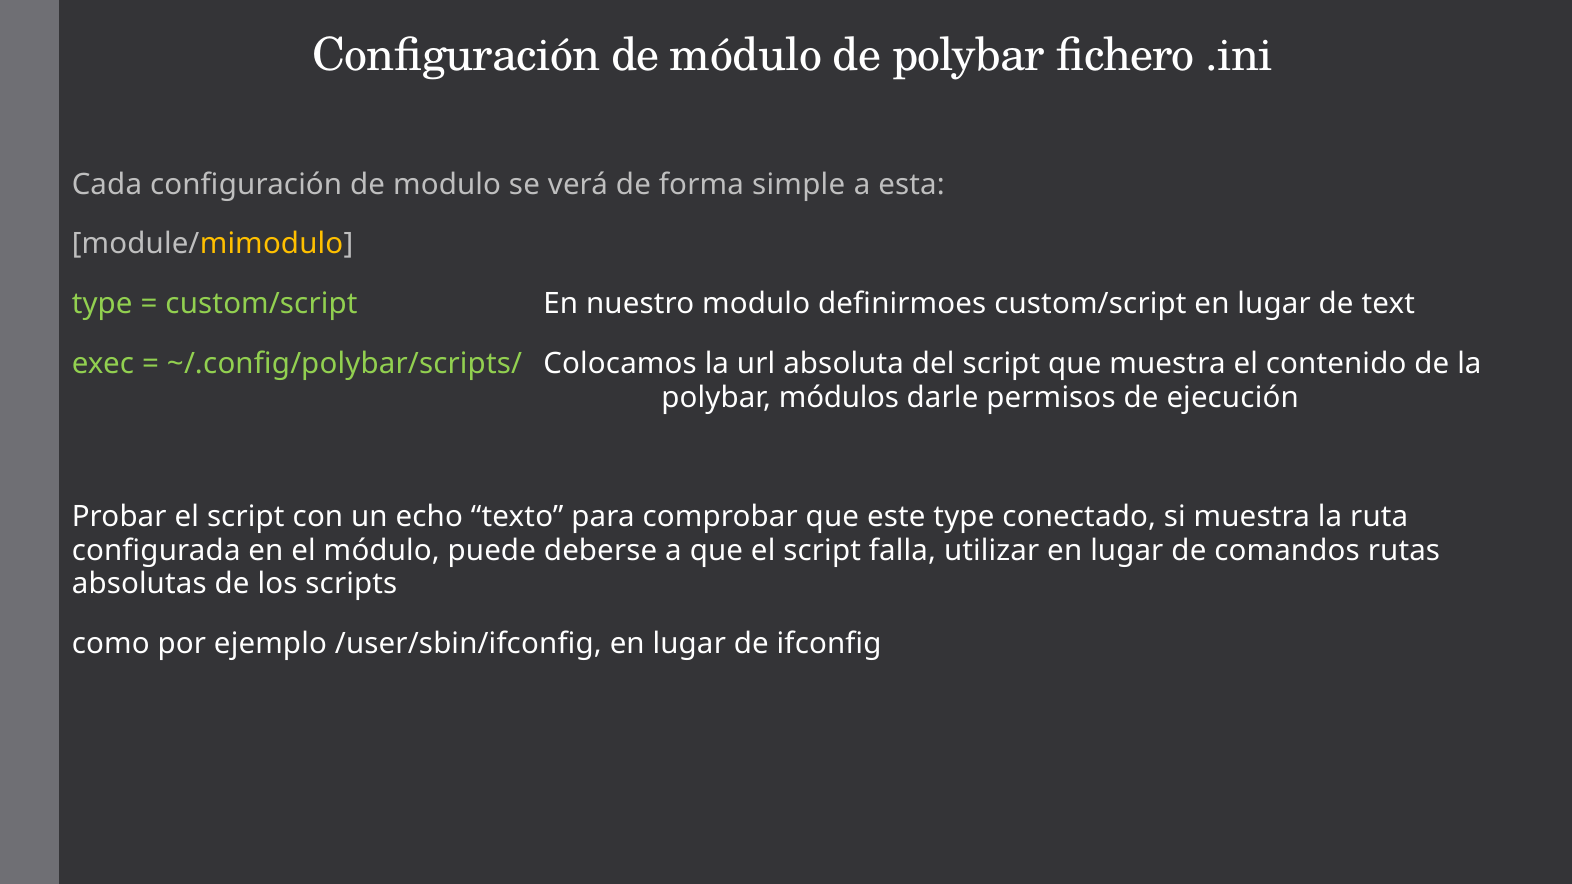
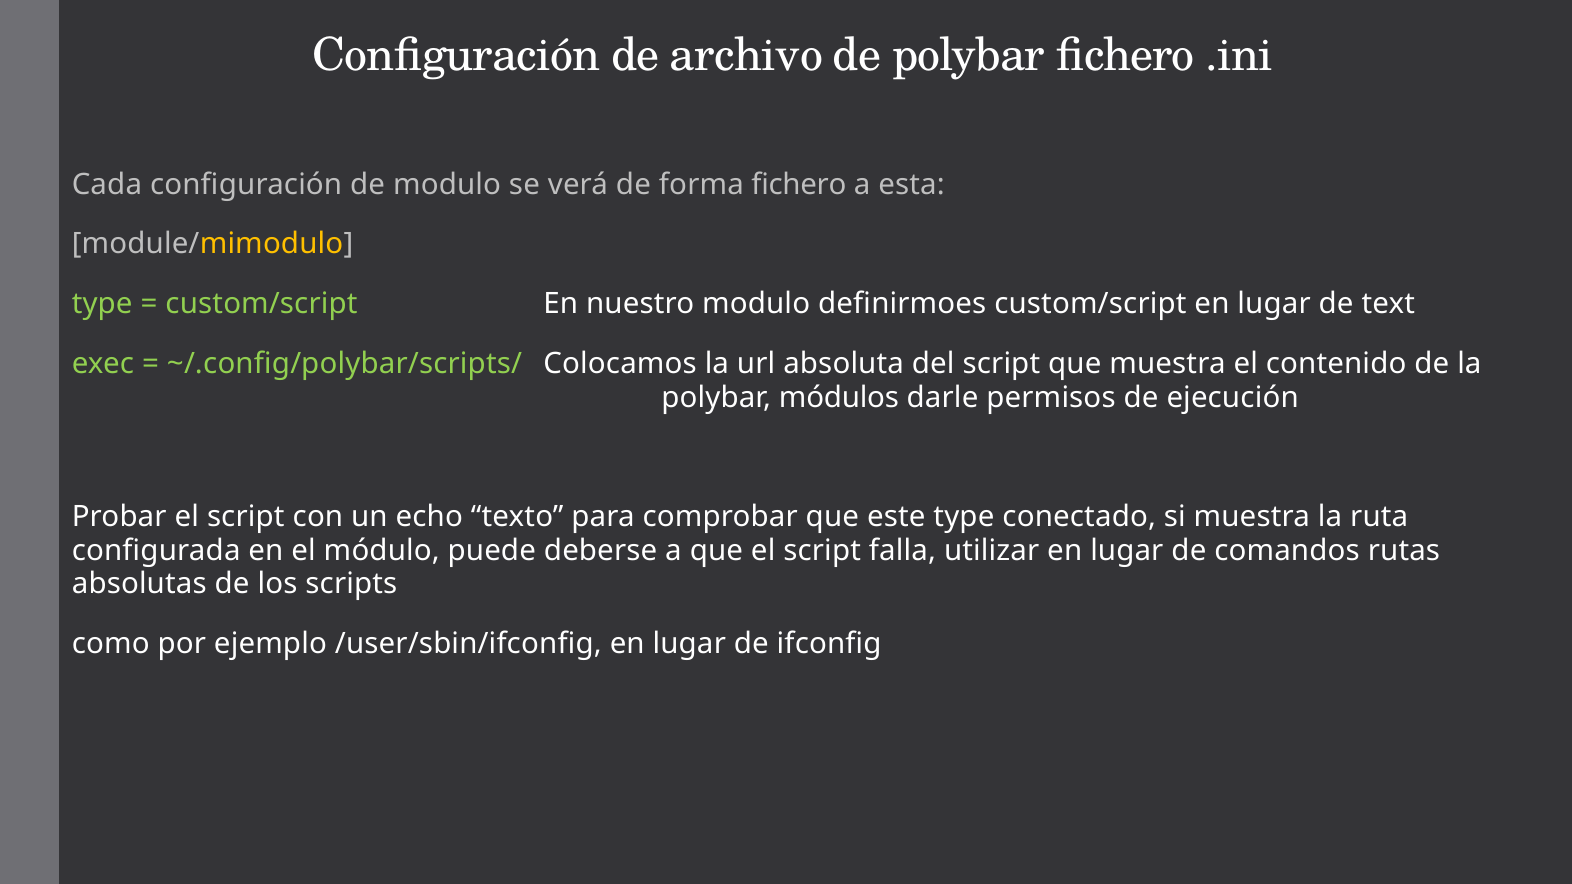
de módulo: módulo -> archivo
forma simple: simple -> fichero
